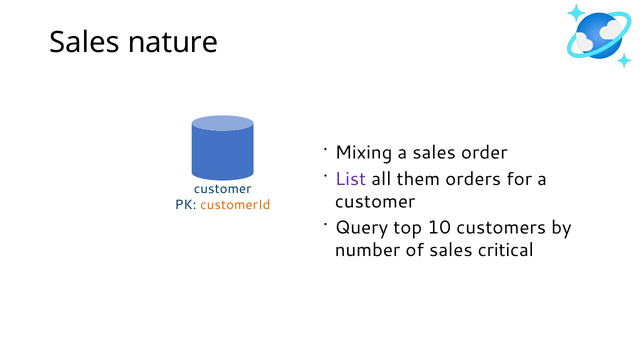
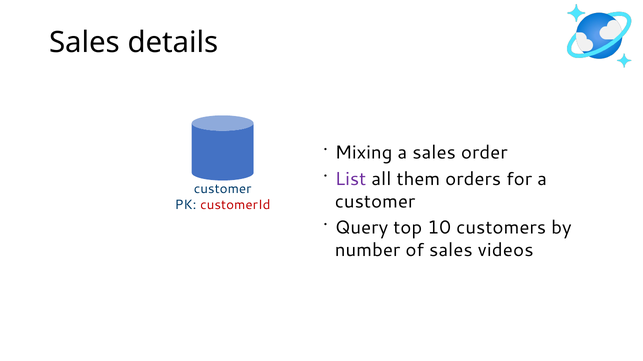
nature: nature -> details
customerId colour: orange -> red
critical: critical -> videos
